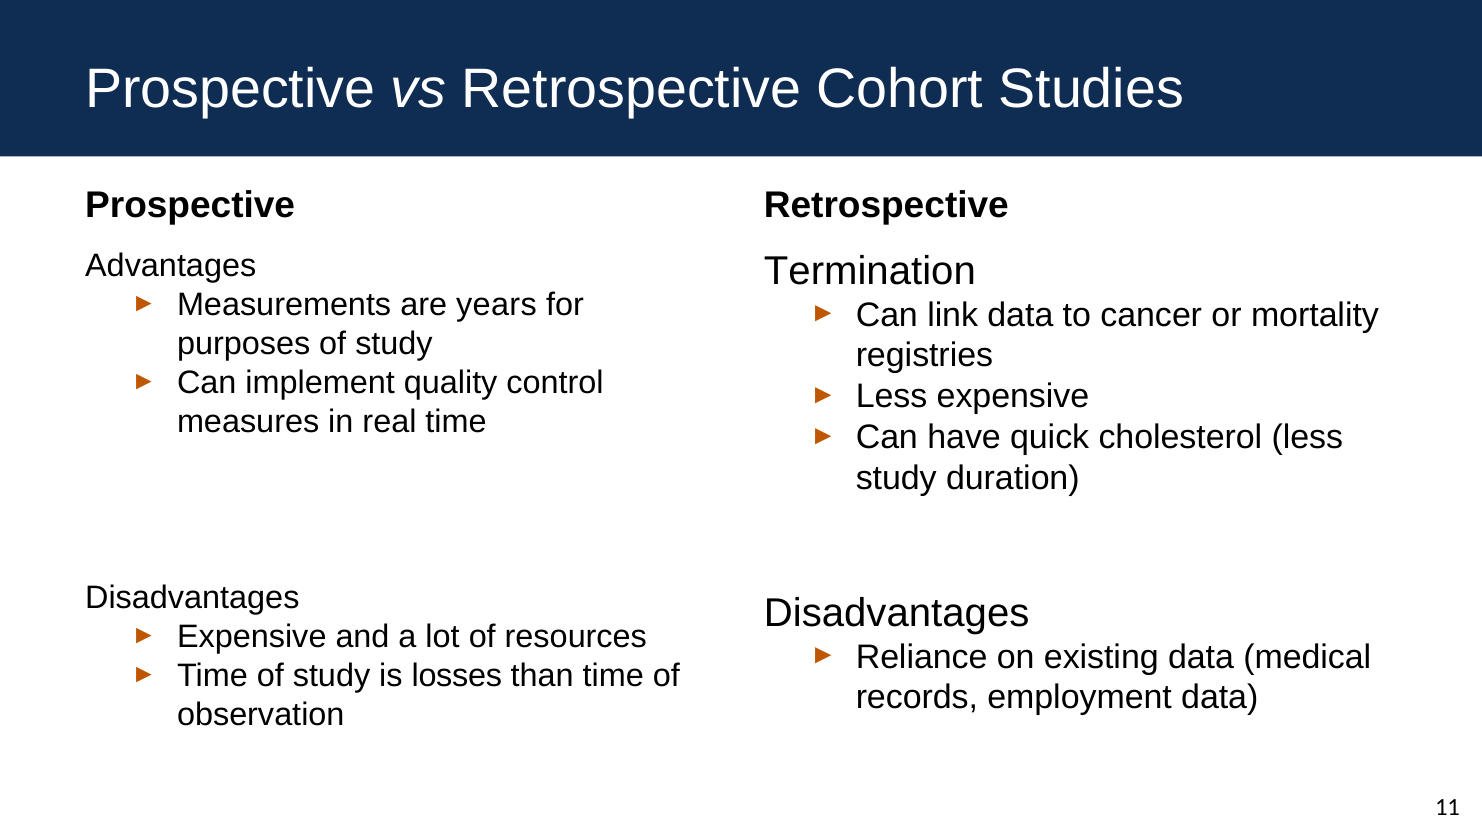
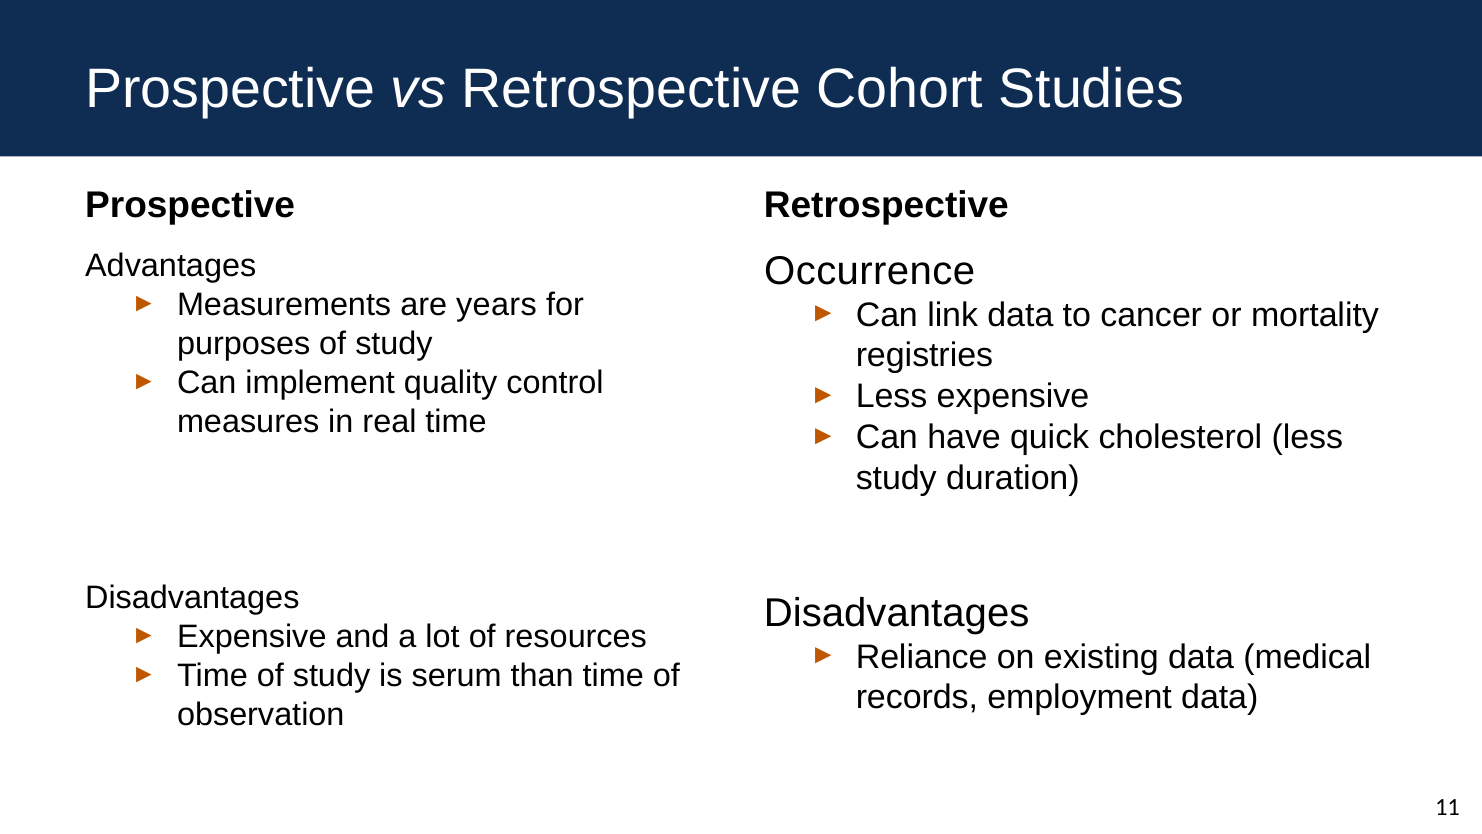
Termination: Termination -> Occurrence
losses: losses -> serum
